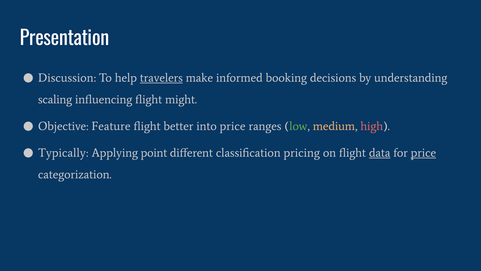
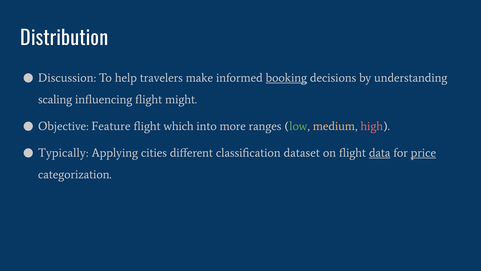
Presentation: Presentation -> Distribution
travelers underline: present -> none
booking underline: none -> present
better: better -> which
into price: price -> more
point: point -> cities
pricing: pricing -> dataset
